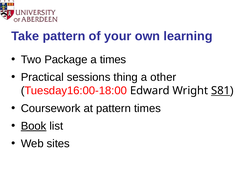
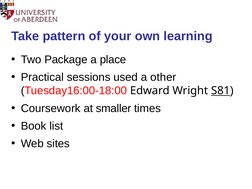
a times: times -> place
thing: thing -> used
at pattern: pattern -> smaller
Book underline: present -> none
